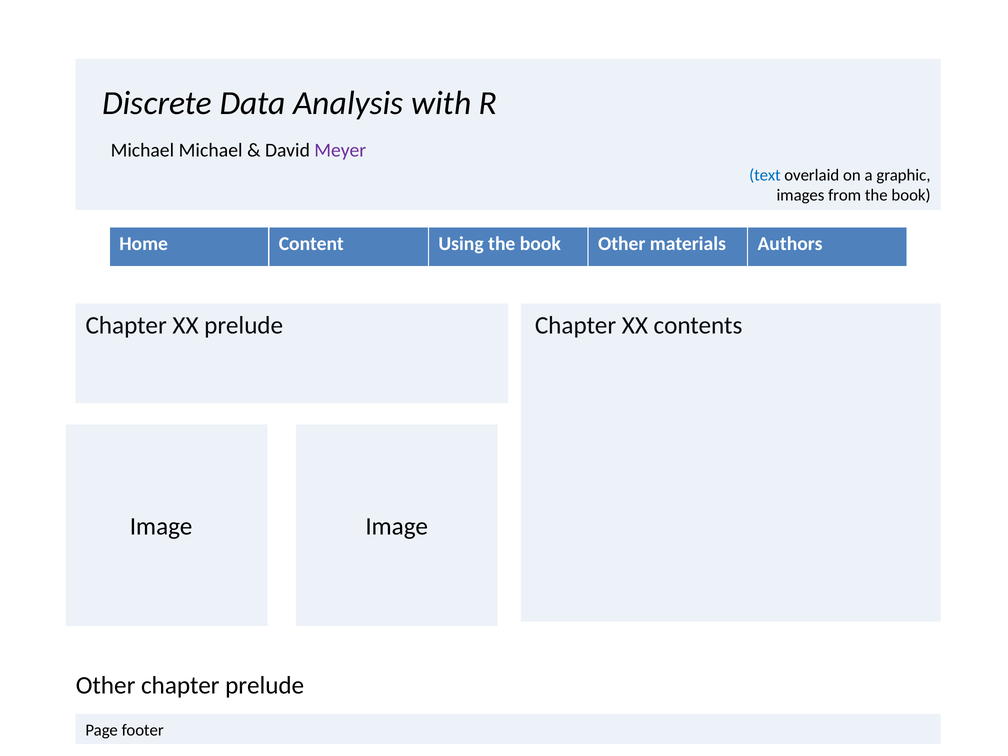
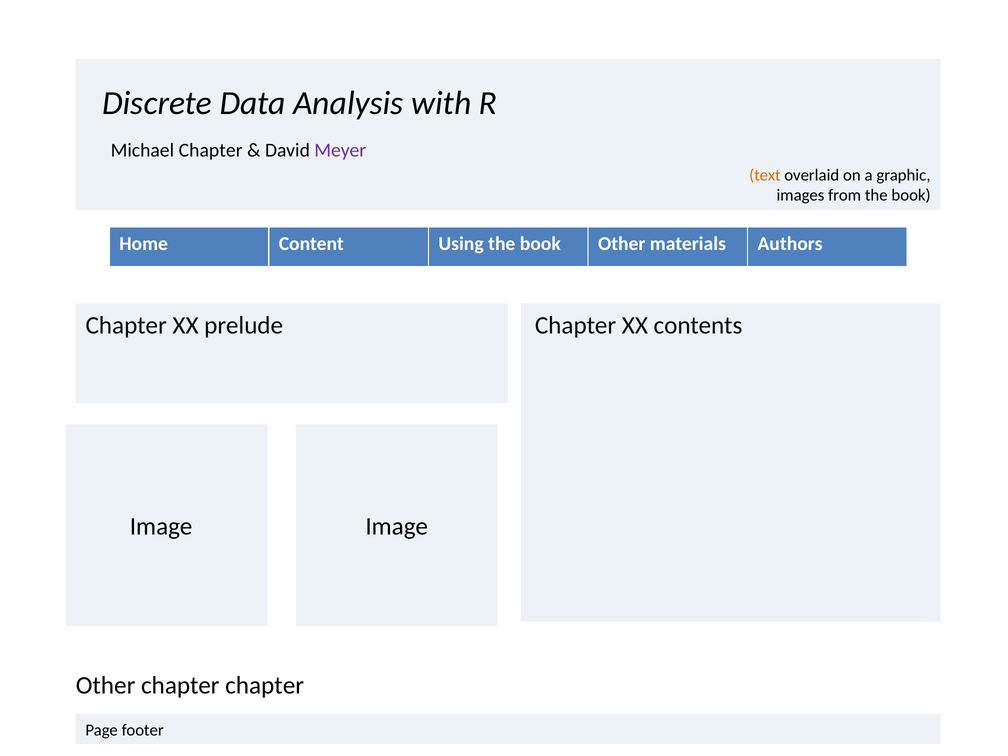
Michael Michael: Michael -> Chapter
text colour: blue -> orange
chapter prelude: prelude -> chapter
